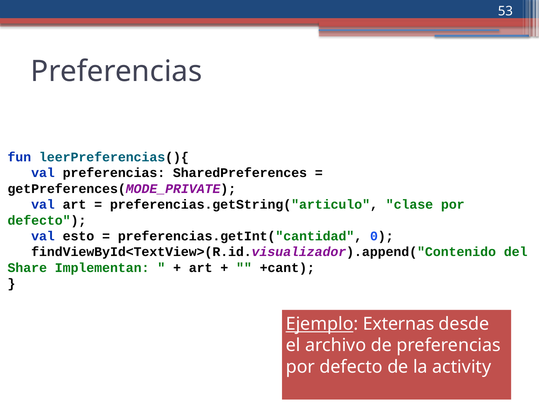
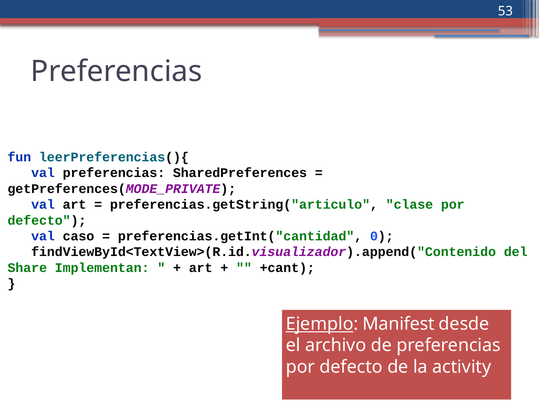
esto: esto -> caso
Externas: Externas -> Manifest
